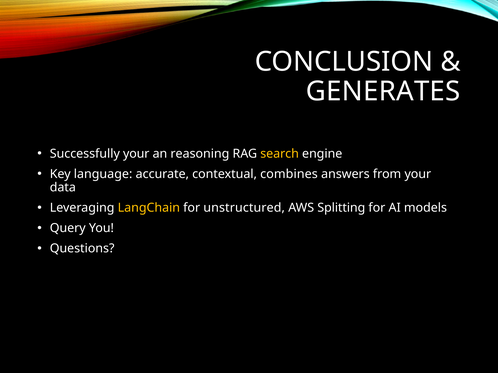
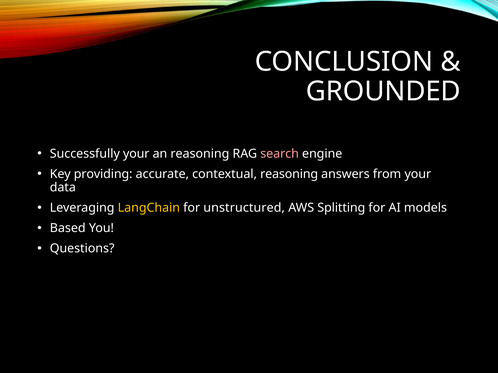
GENERATES: GENERATES -> GROUNDED
search colour: yellow -> pink
language: language -> providing
contextual combines: combines -> reasoning
Query: Query -> Based
